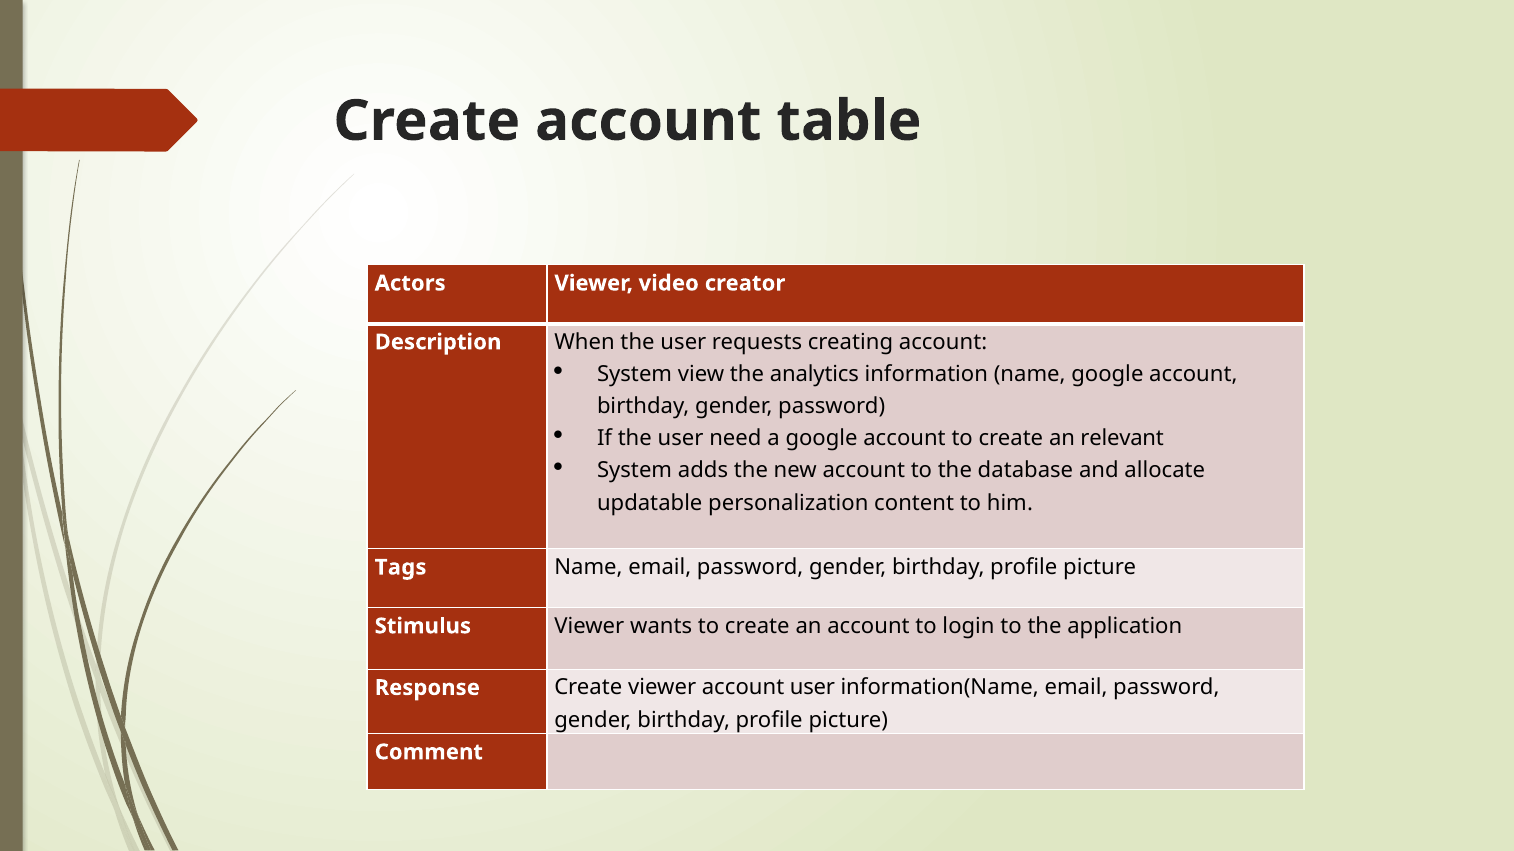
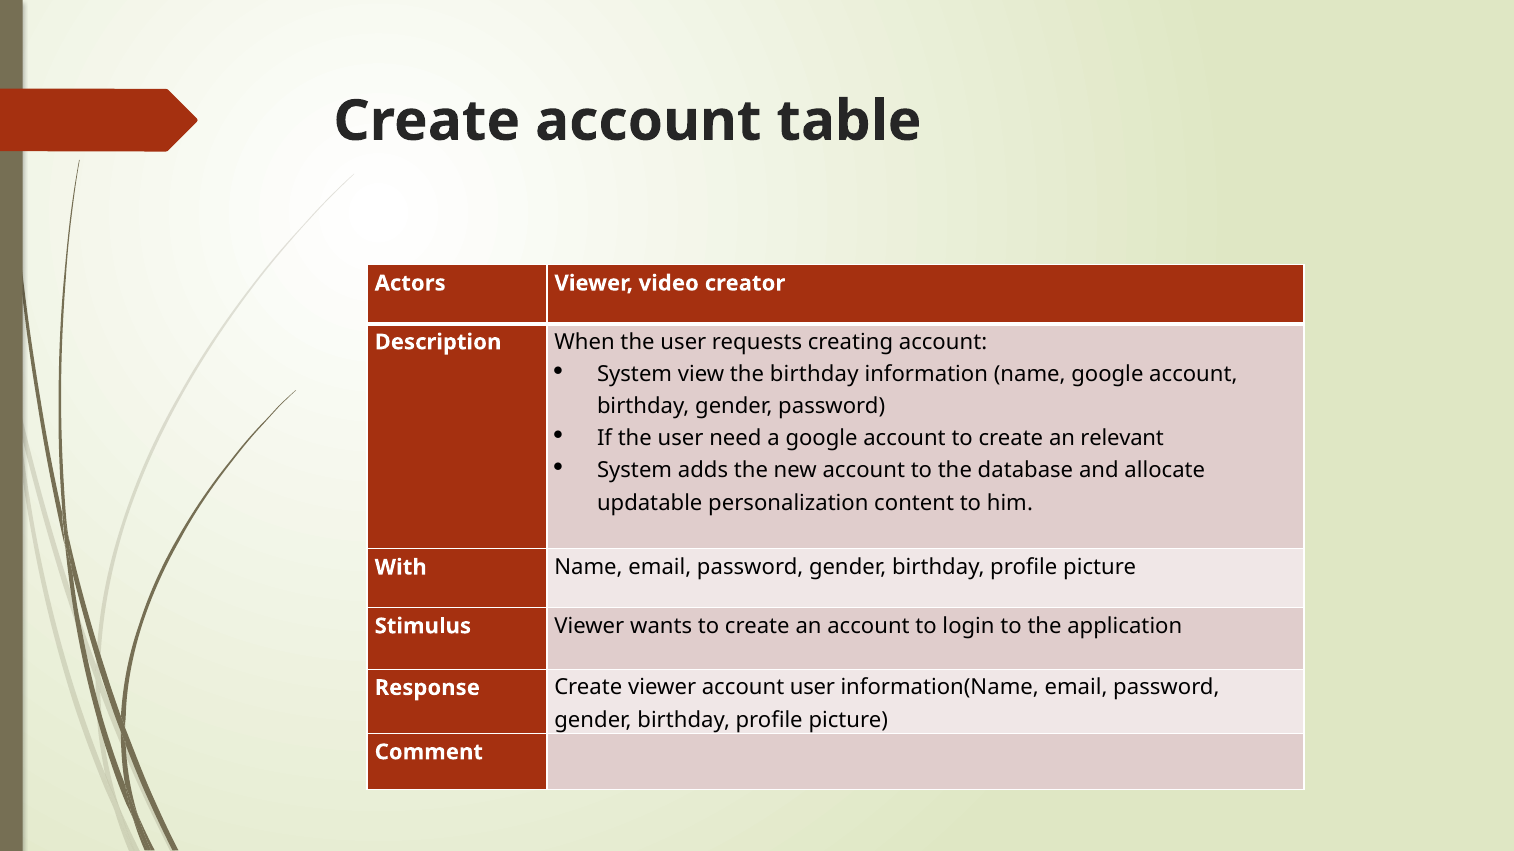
the analytics: analytics -> birthday
Tags: Tags -> With
